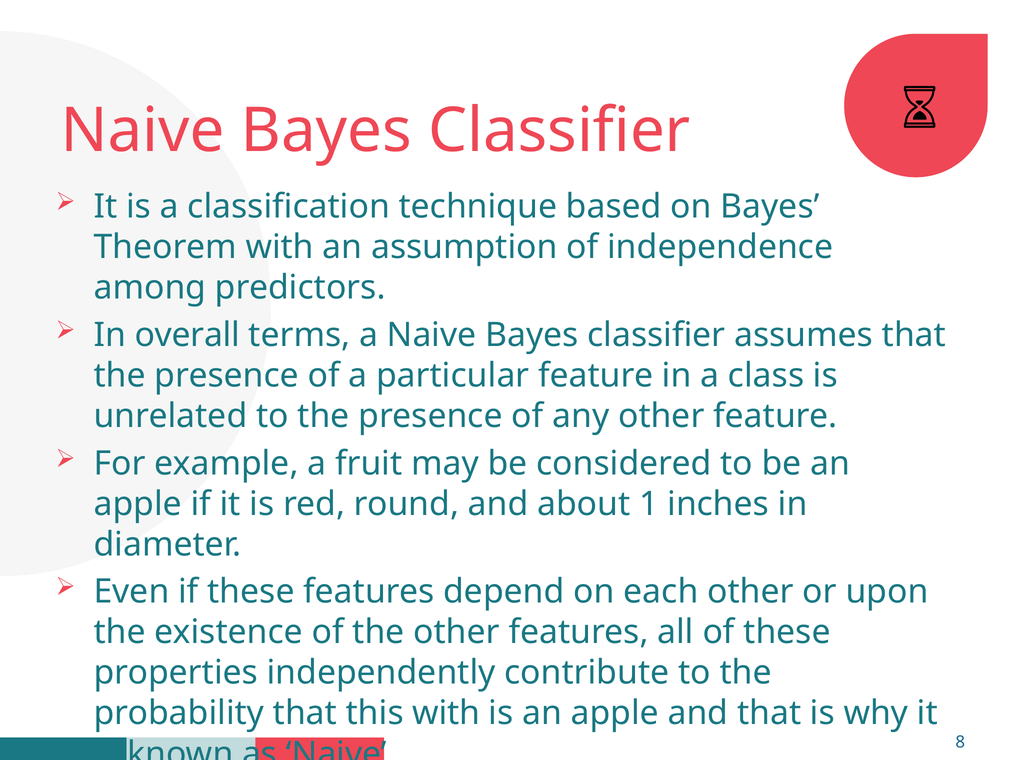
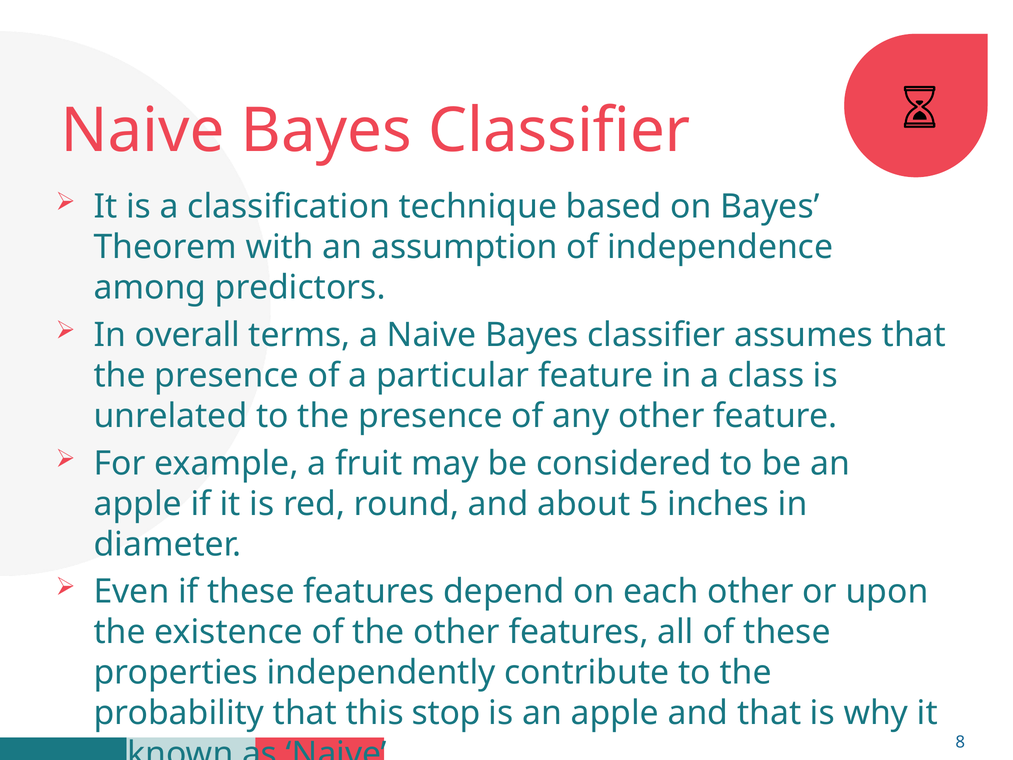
1: 1 -> 5
this with: with -> stop
